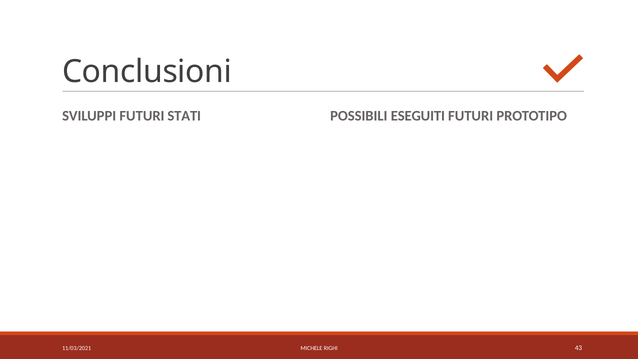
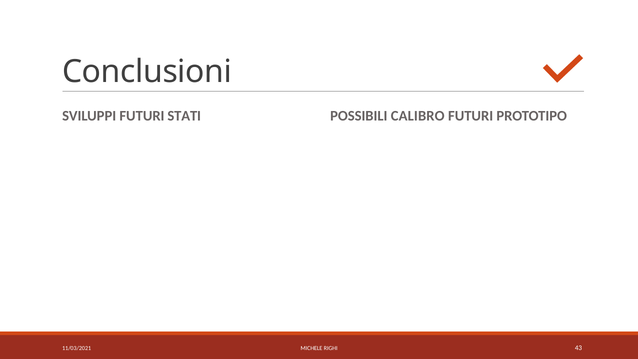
ESEGUITI: ESEGUITI -> CALIBRO
